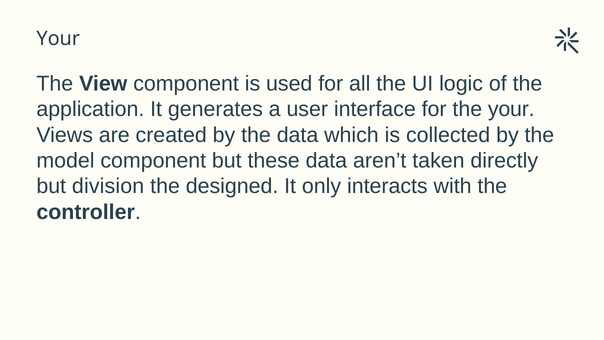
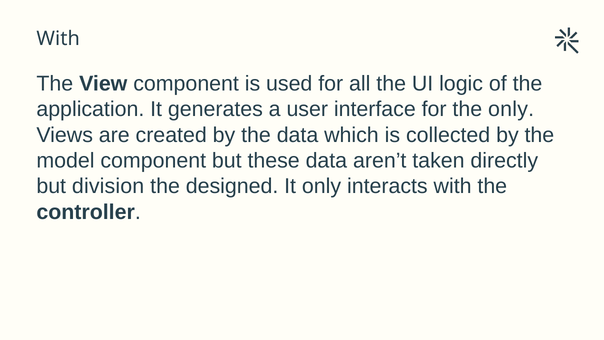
Your at (58, 39): Your -> With
the your: your -> only
